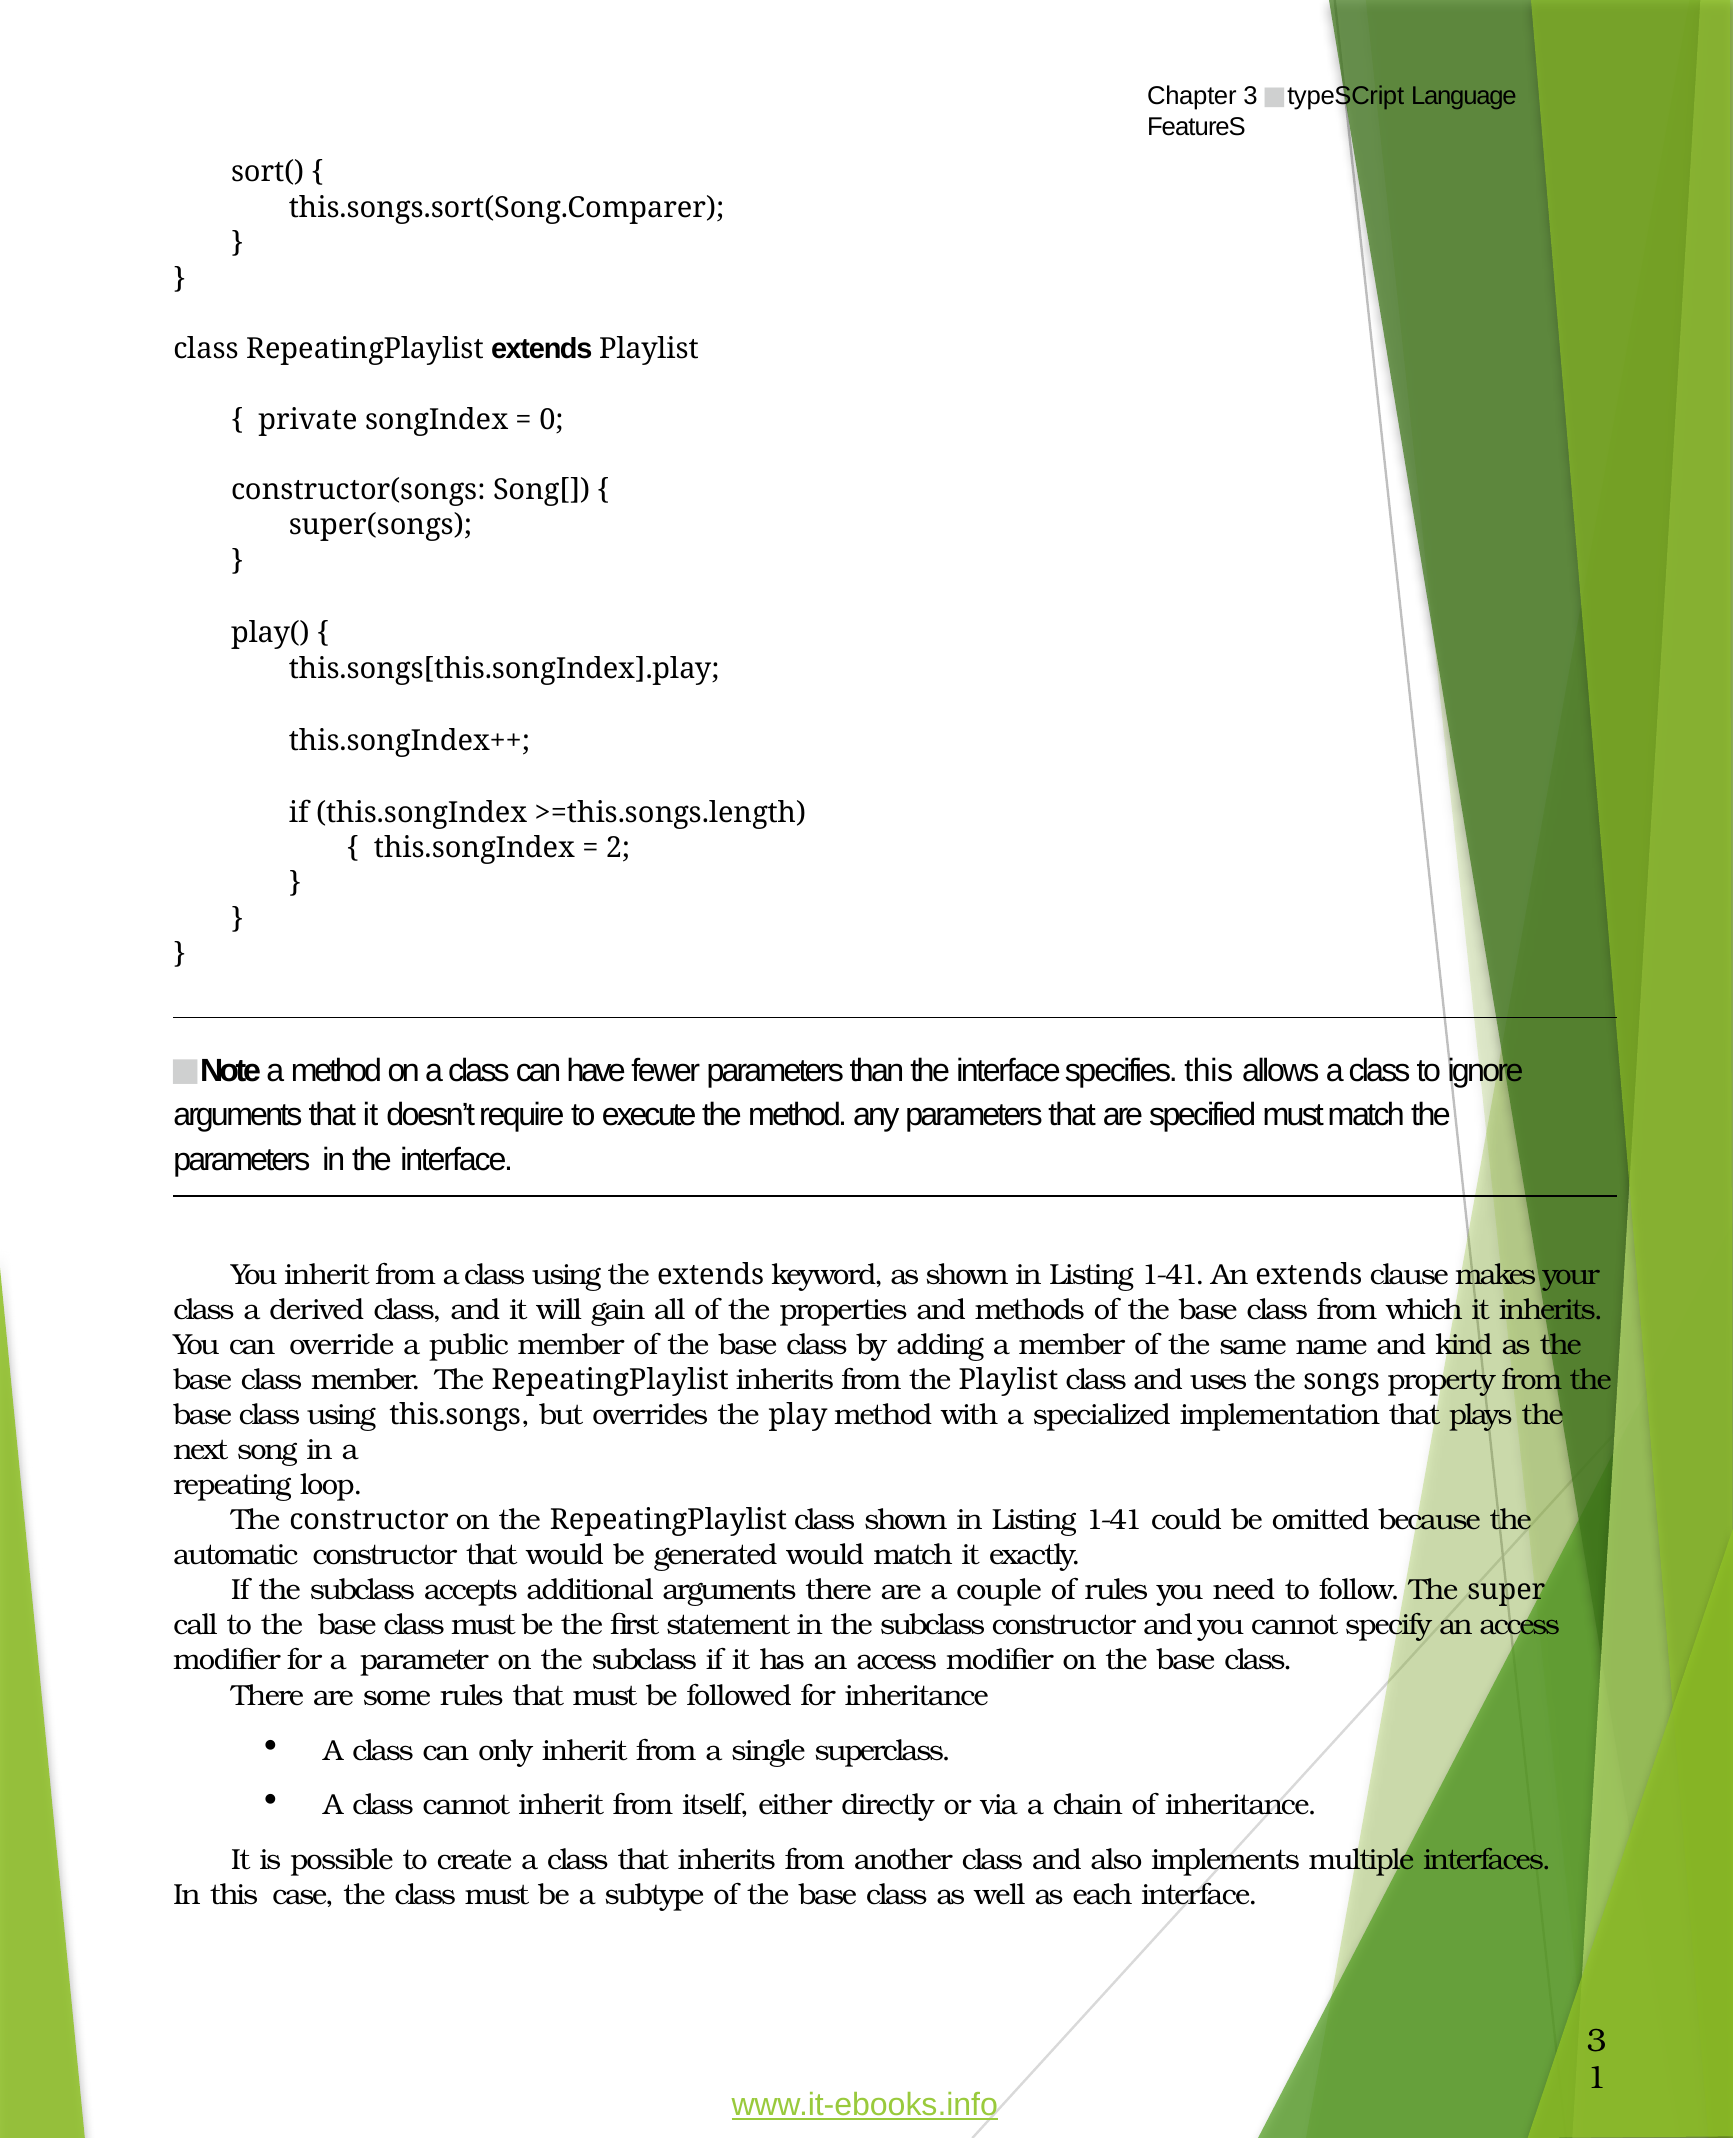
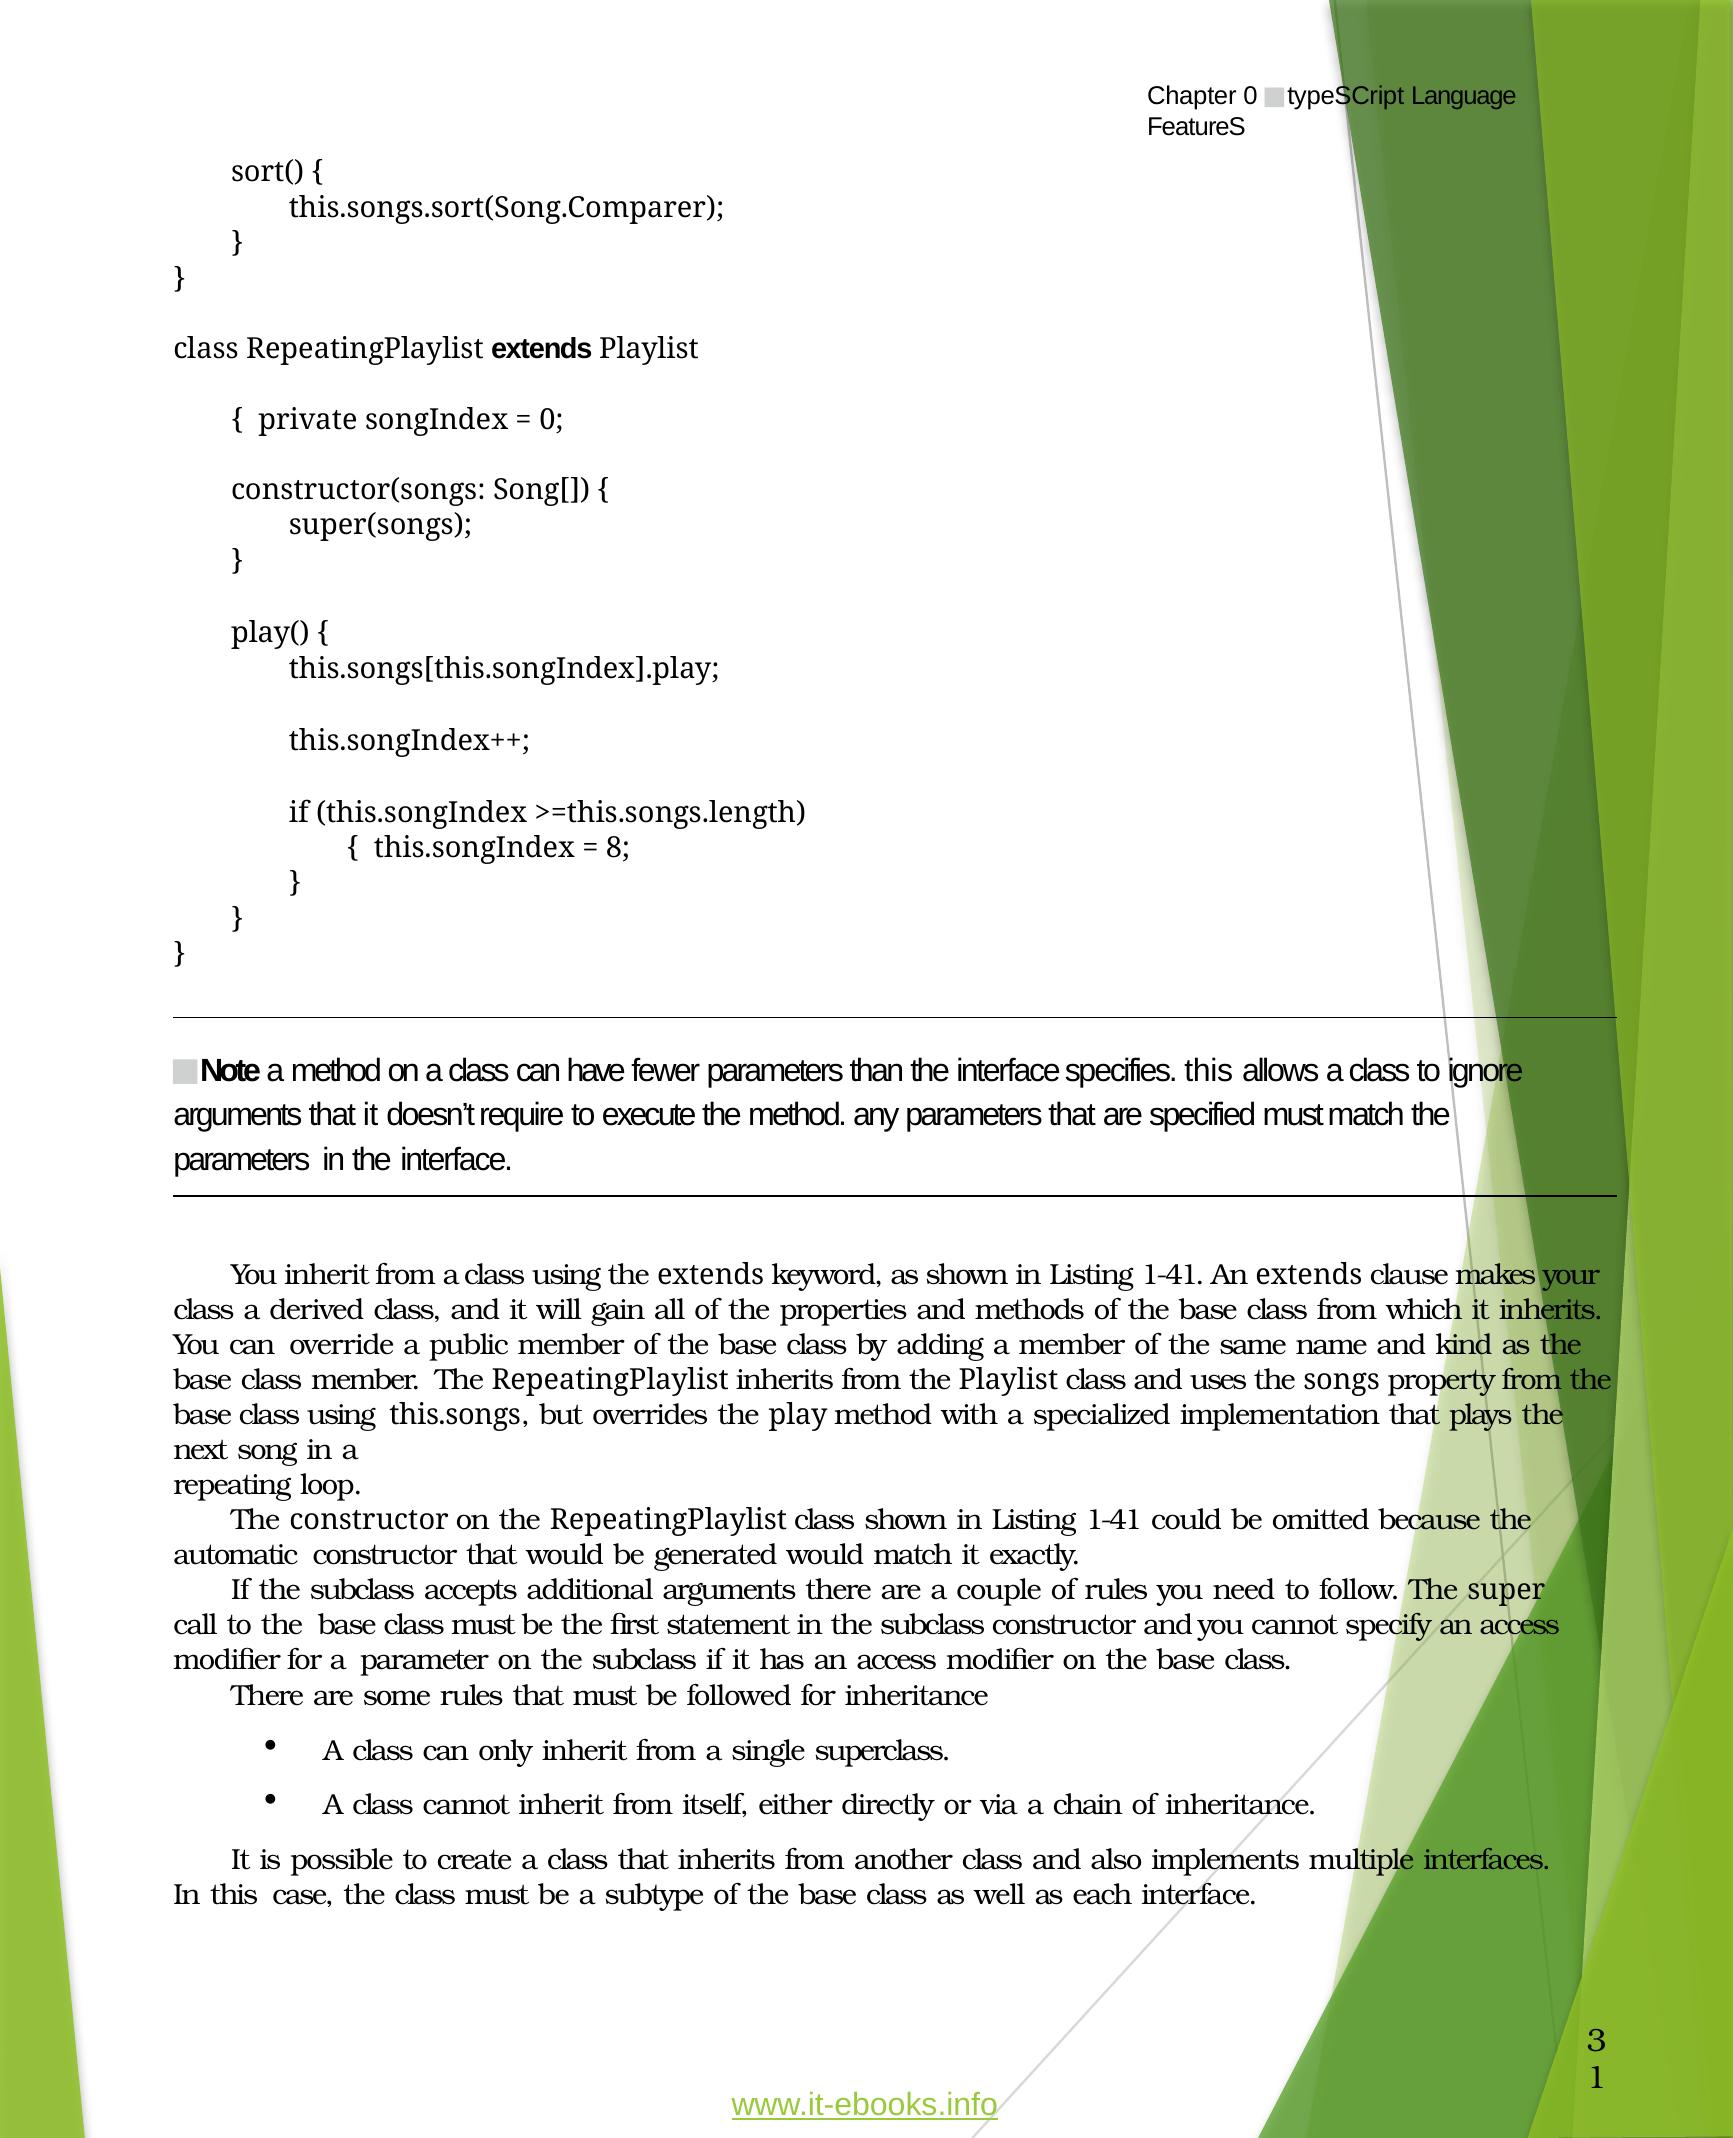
Chapter 3: 3 -> 0
2: 2 -> 8
